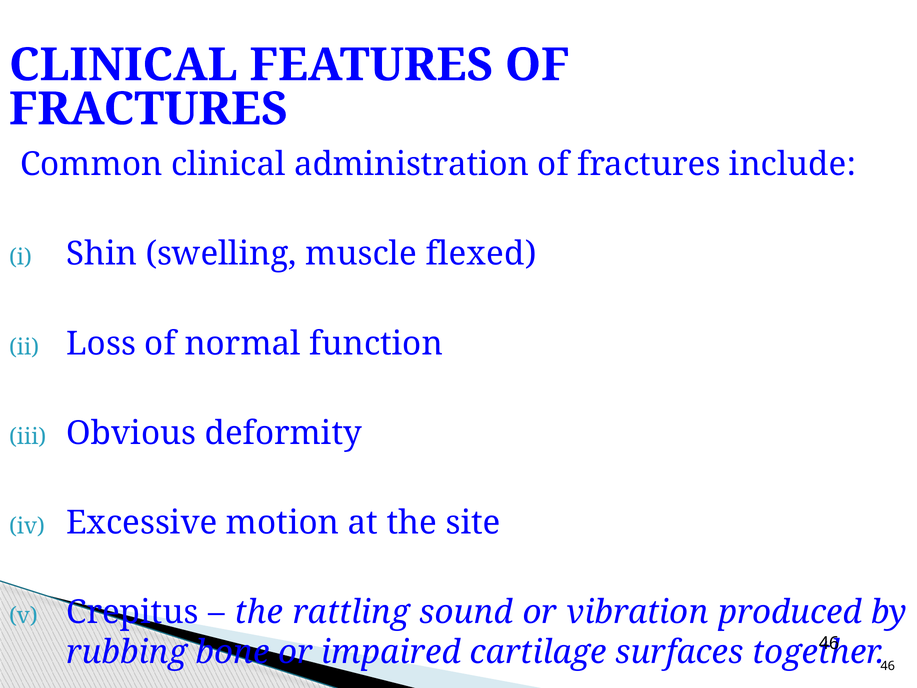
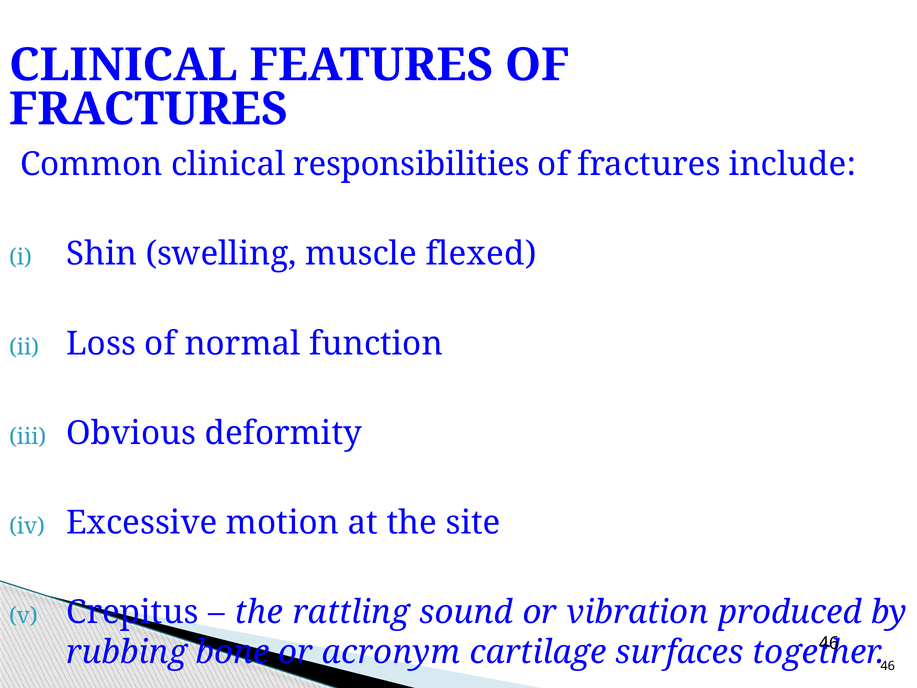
administration: administration -> responsibilities
impaired: impaired -> acronym
